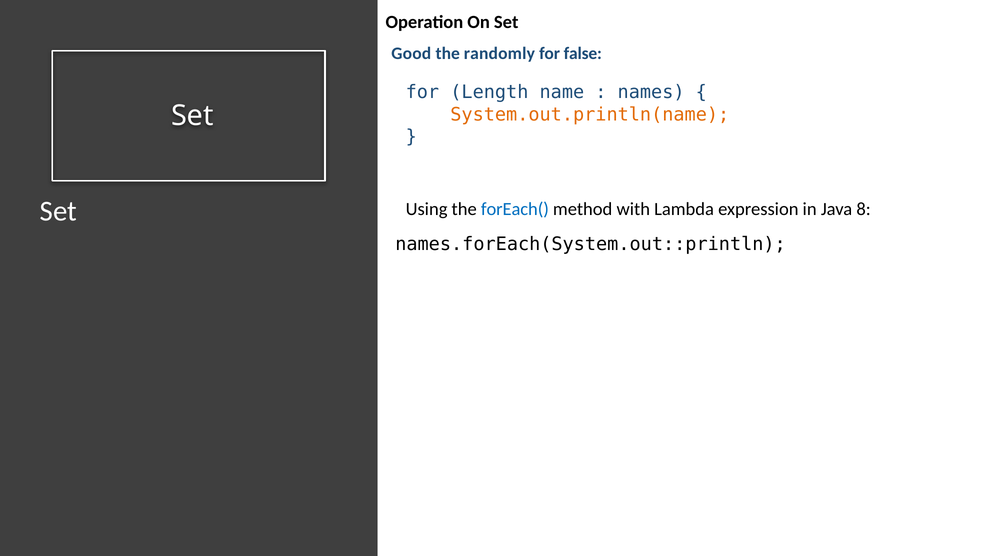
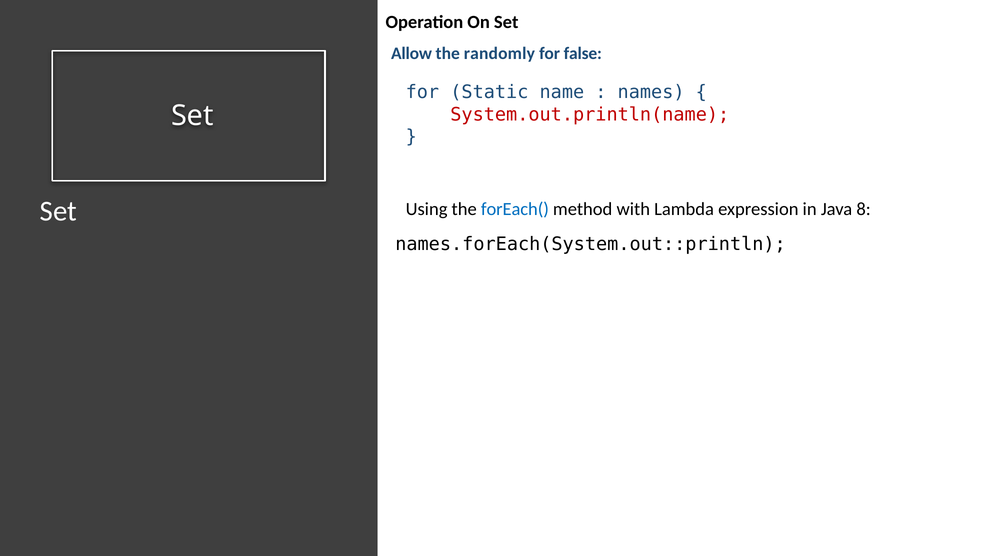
Good: Good -> Allow
Length: Length -> Static
System.out.println(name colour: orange -> red
